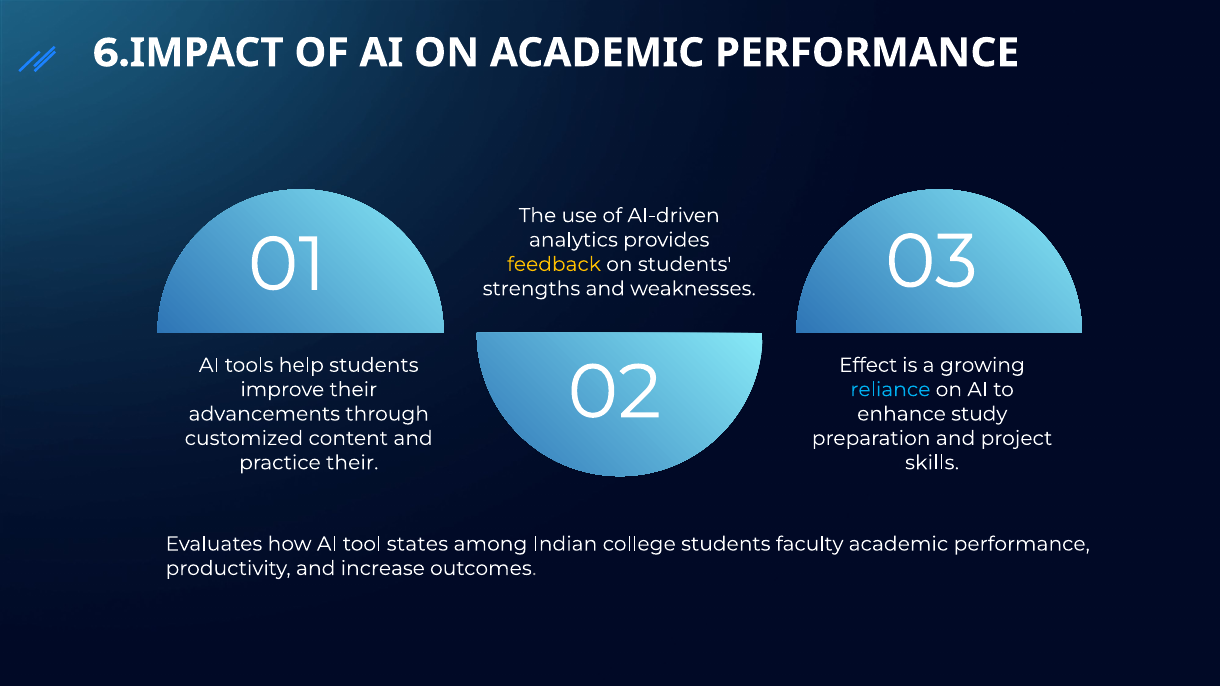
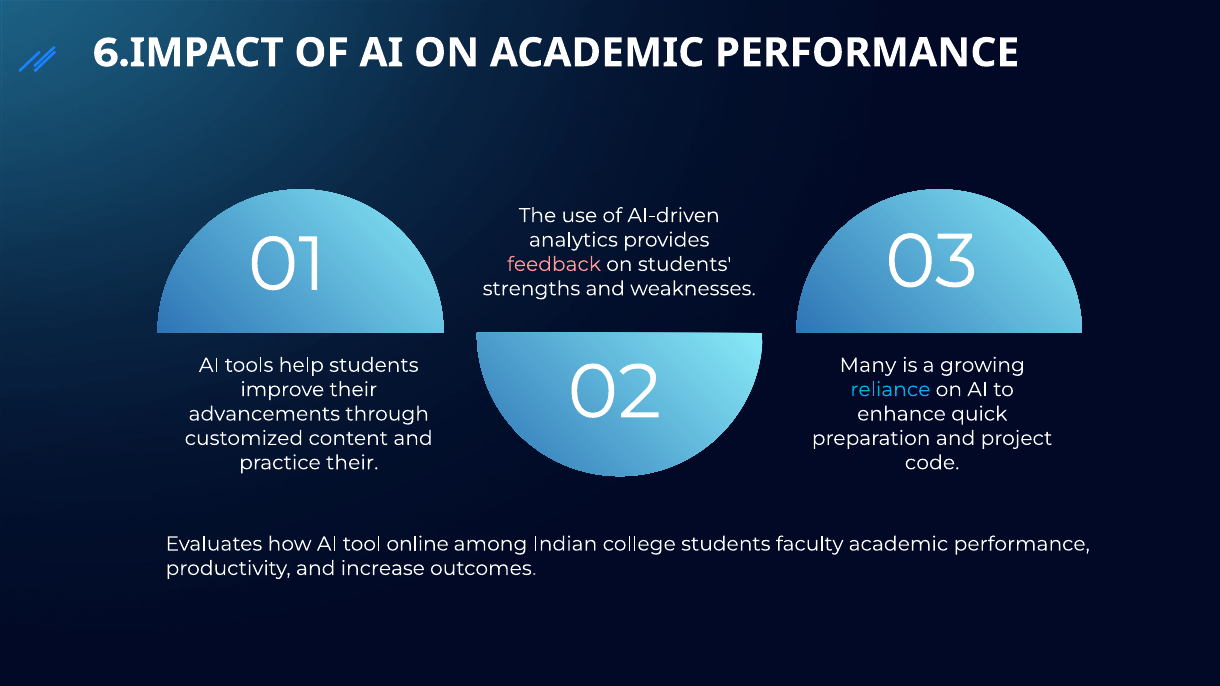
feedback colour: yellow -> pink
Effect: Effect -> Many
study: study -> quick
skills: skills -> code
states: states -> online
